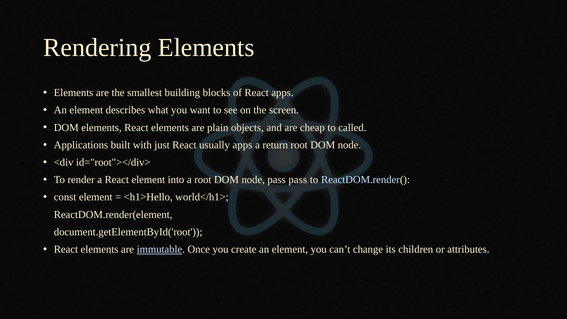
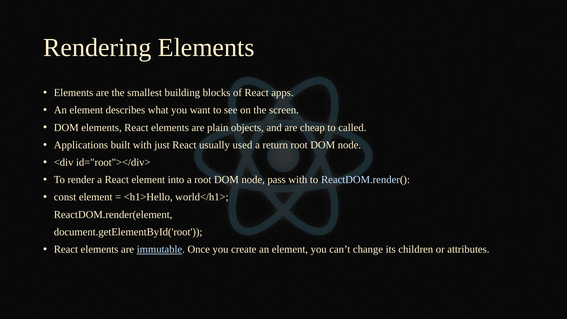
usually apps: apps -> used
pass pass: pass -> with
